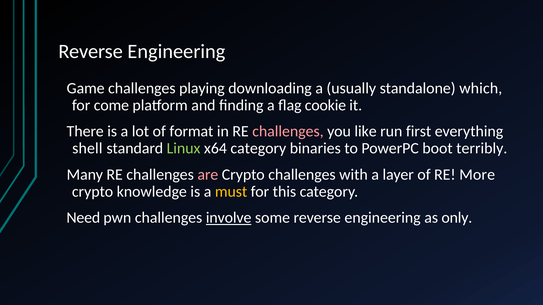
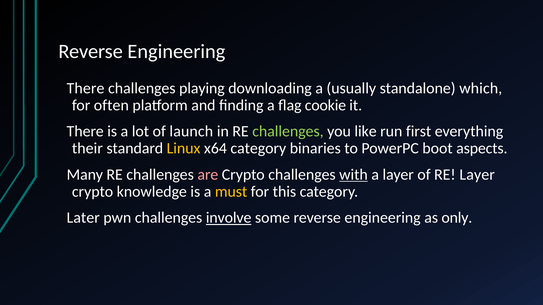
Game at (86, 88): Game -> There
come: come -> often
format: format -> launch
challenges at (288, 132) colour: pink -> light green
shell: shell -> their
Linux colour: light green -> yellow
terribly: terribly -> aspects
with underline: none -> present
RE More: More -> Layer
Need: Need -> Later
